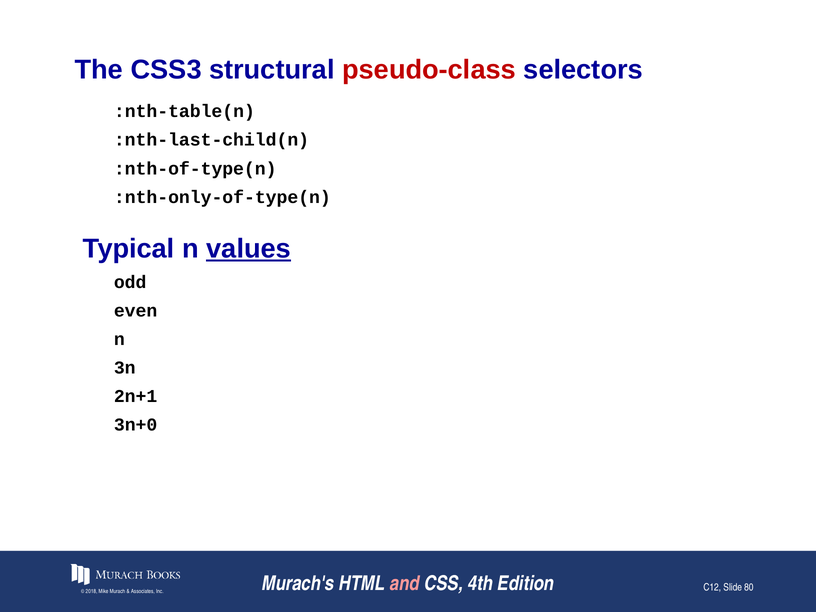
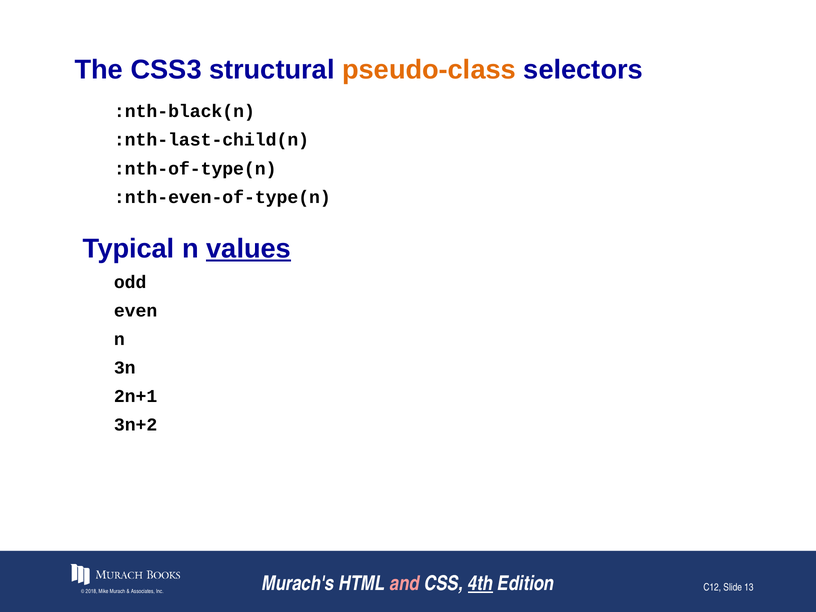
pseudo-class colour: red -> orange
:nth-table(n: :nth-table(n -> :nth-black(n
:nth-only-of-type(n: :nth-only-of-type(n -> :nth-even-of-type(n
3n+0: 3n+0 -> 3n+2
4th underline: none -> present
80: 80 -> 13
